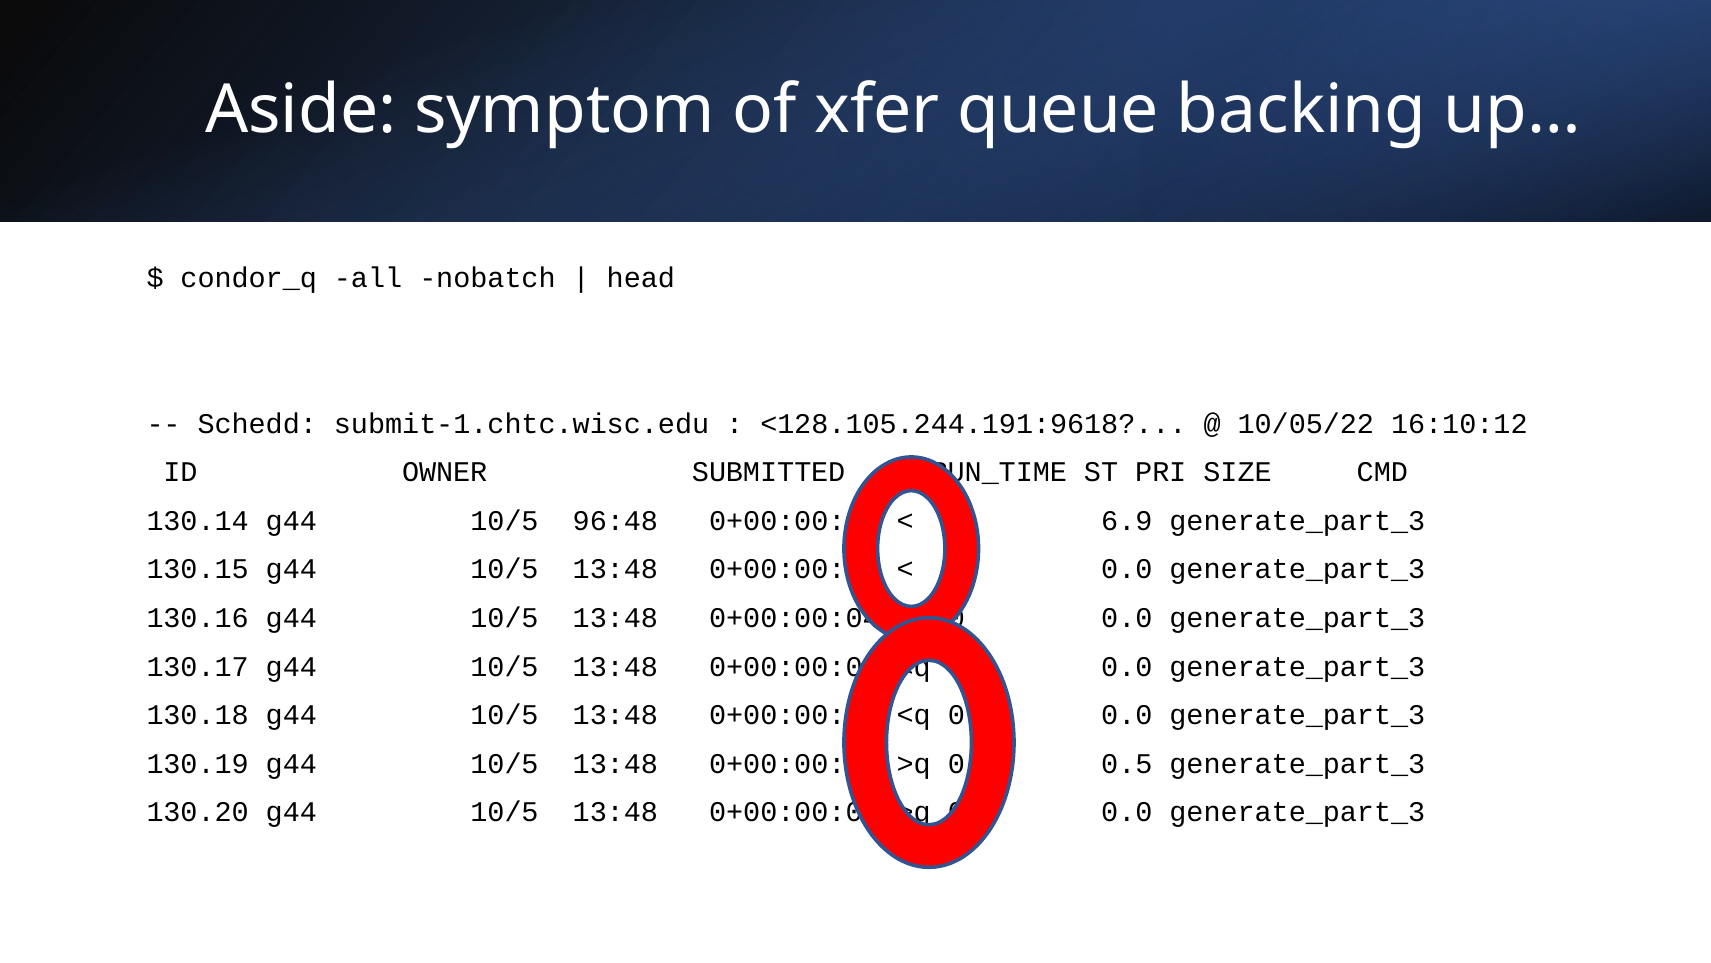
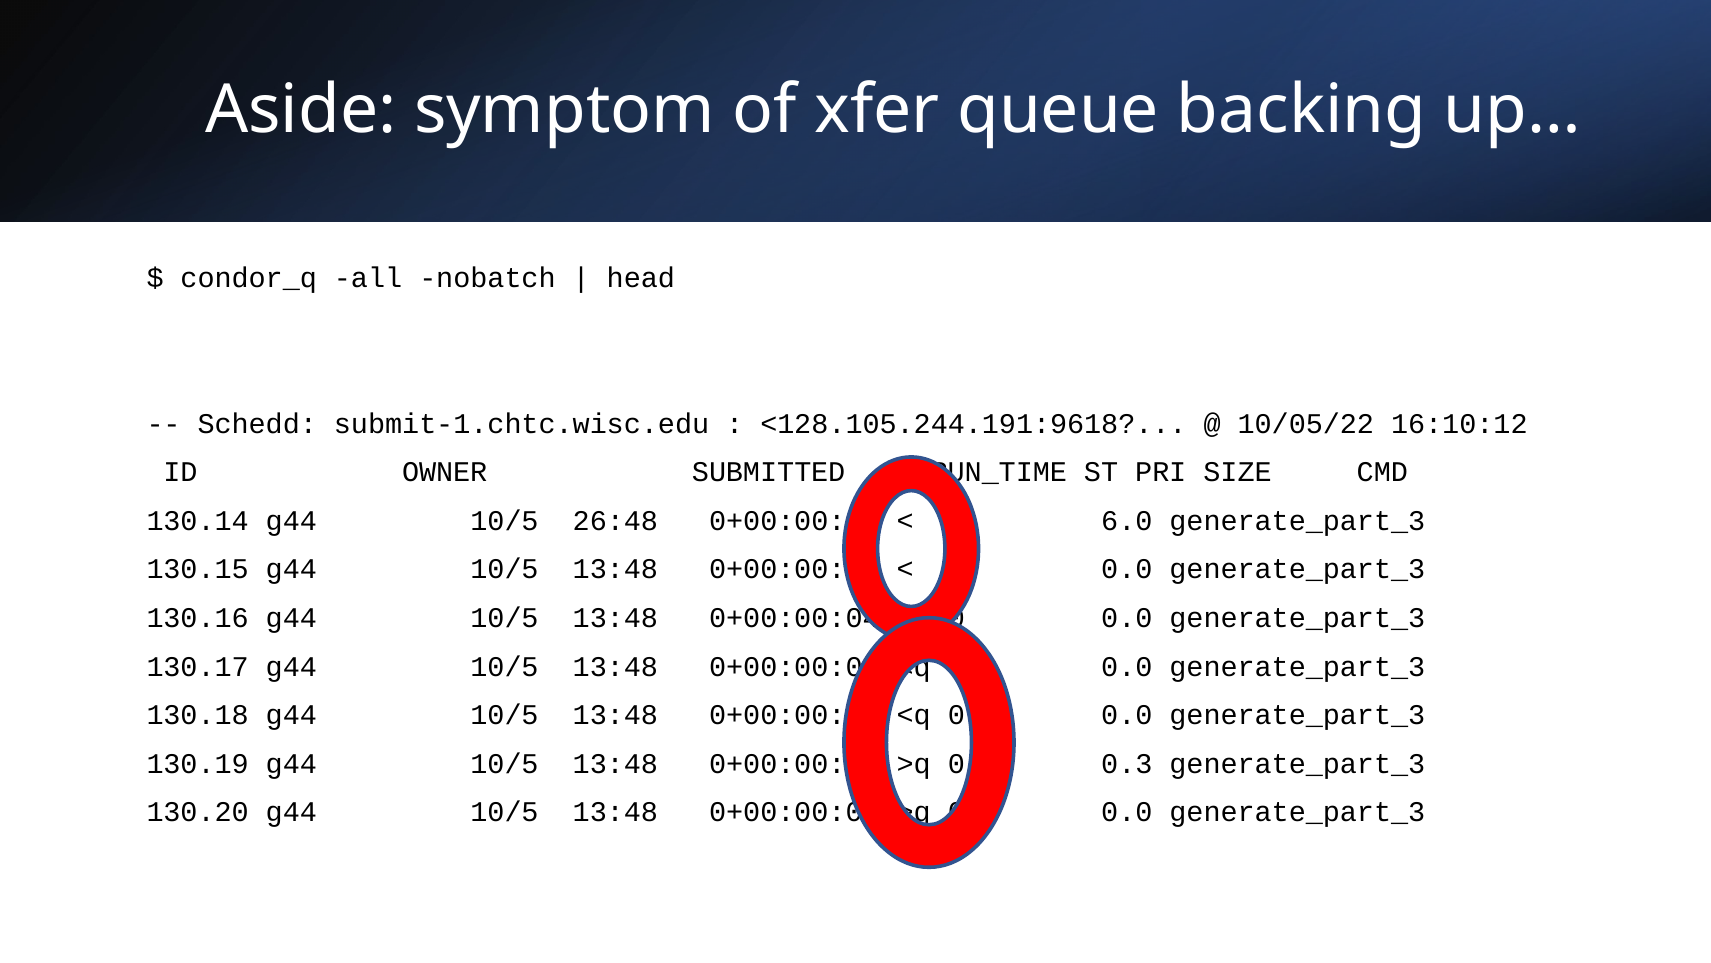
96:48: 96:48 -> 26:48
6.9: 6.9 -> 6.0
0.5: 0.5 -> 0.3
